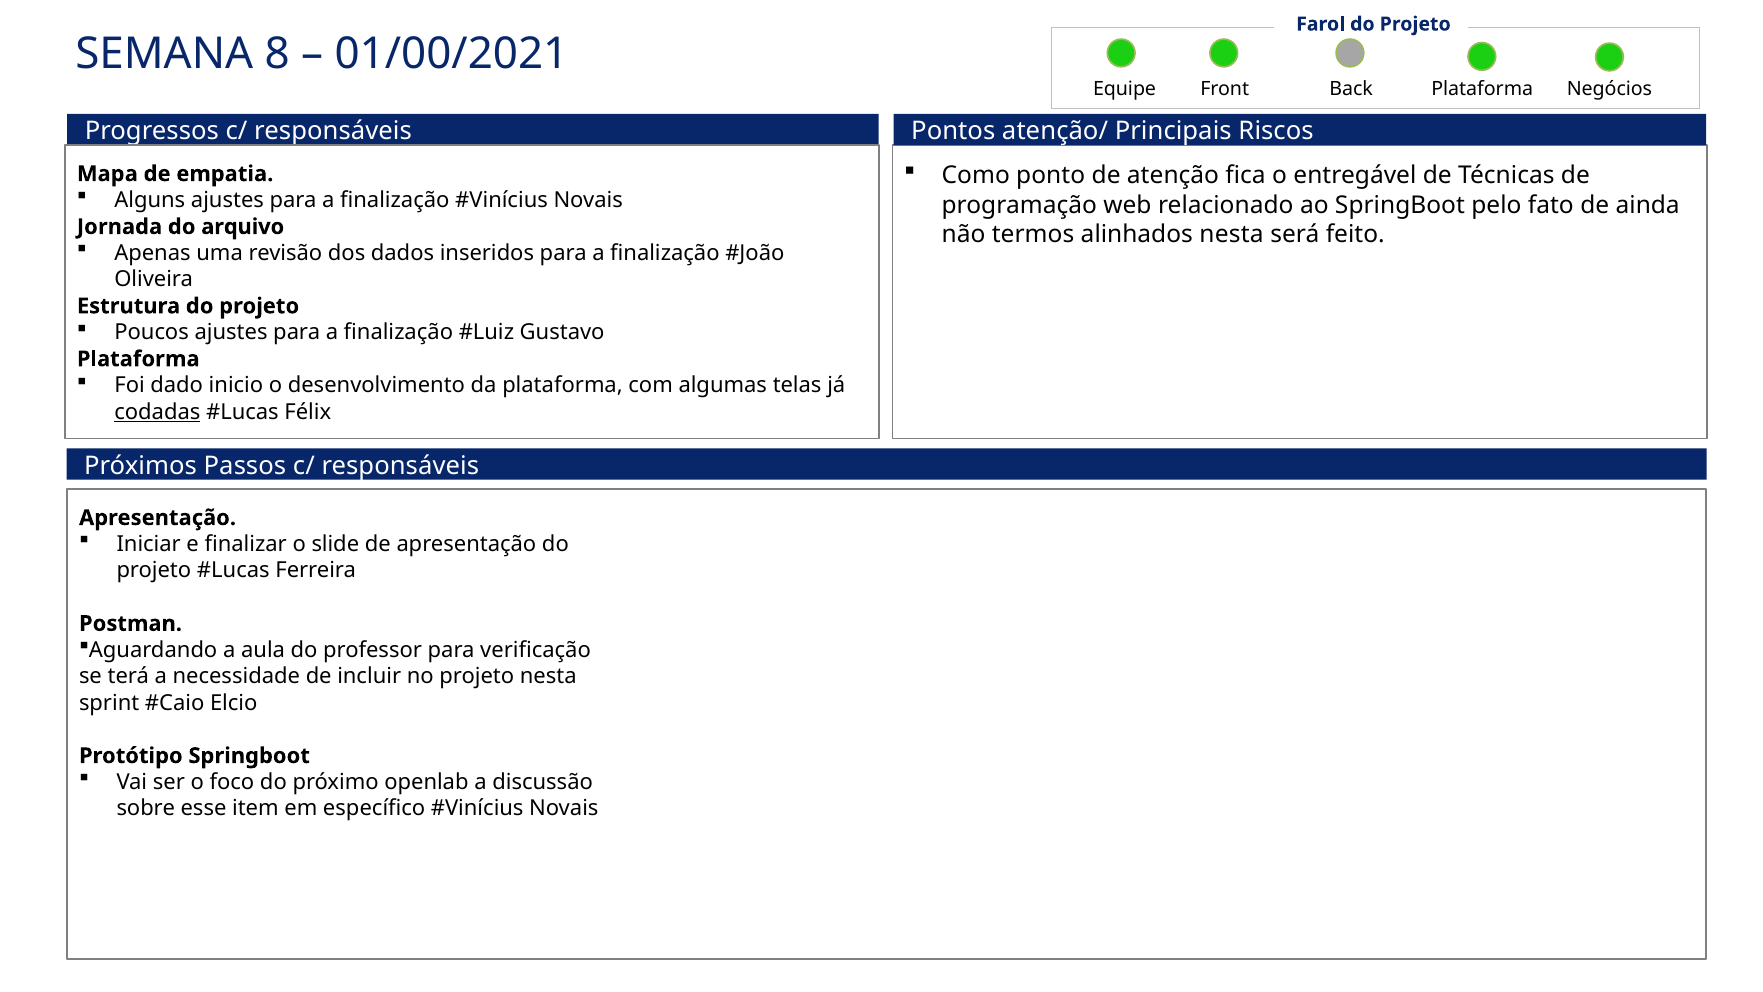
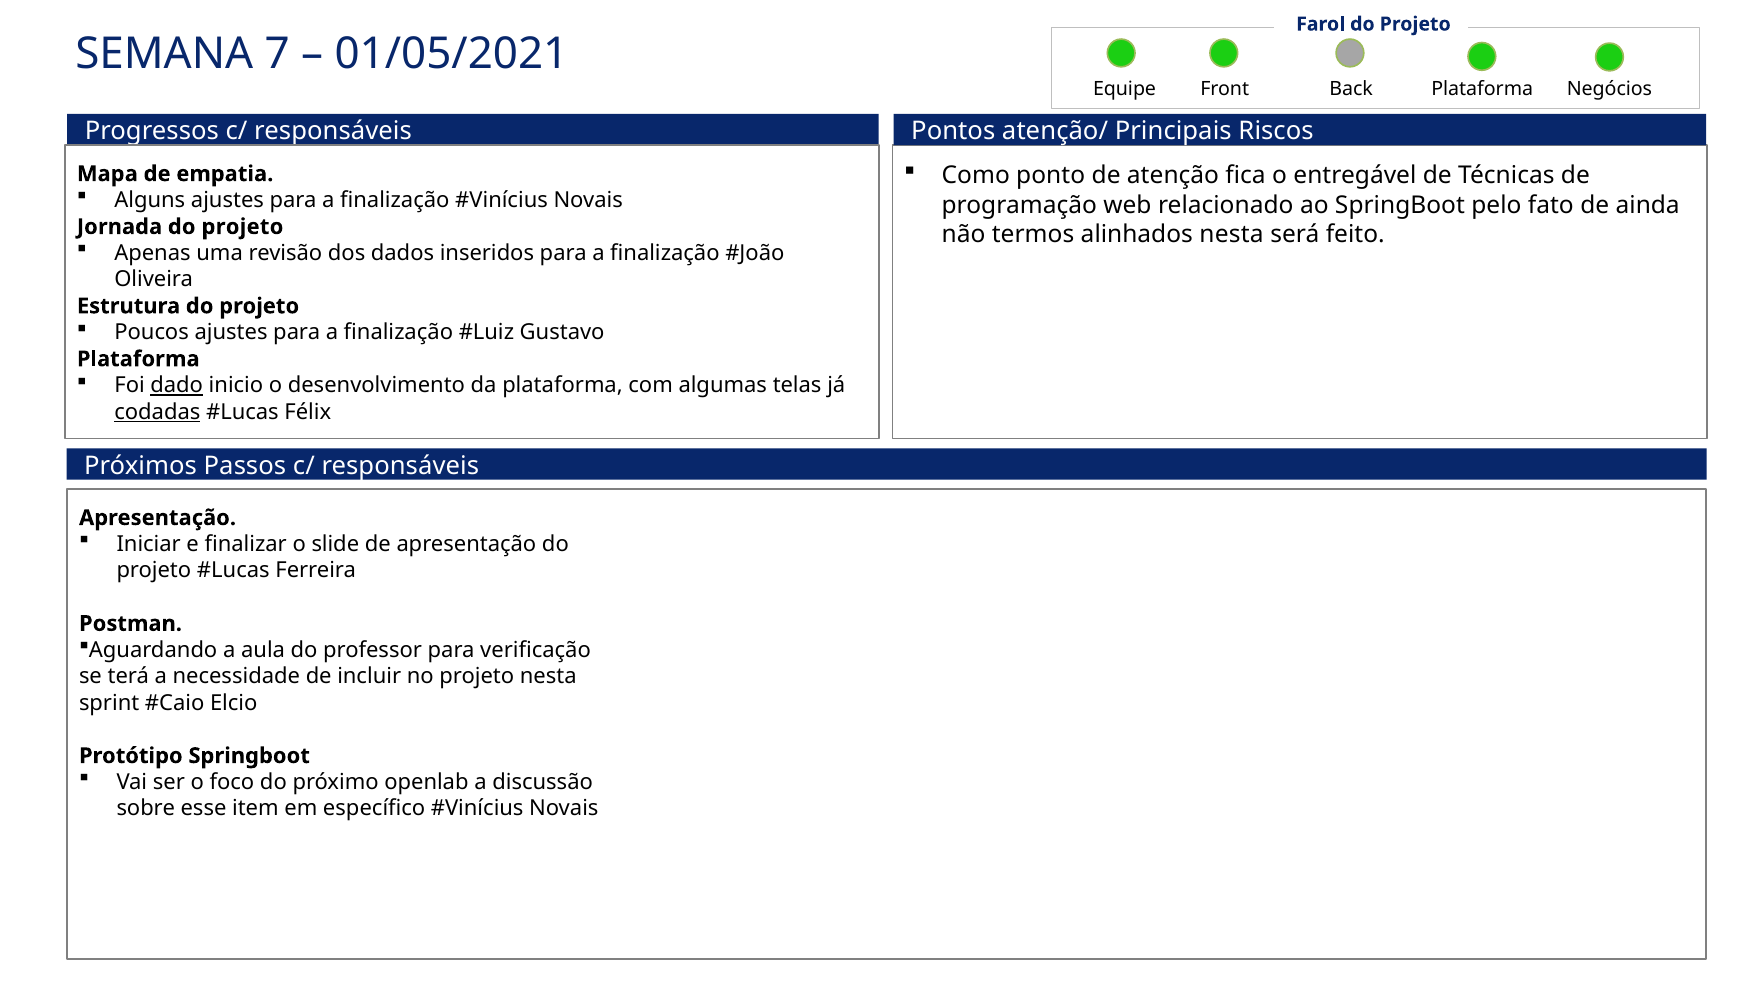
8: 8 -> 7
01/00/2021: 01/00/2021 -> 01/05/2021
Jornada do arquivo: arquivo -> projeto
dado underline: none -> present
